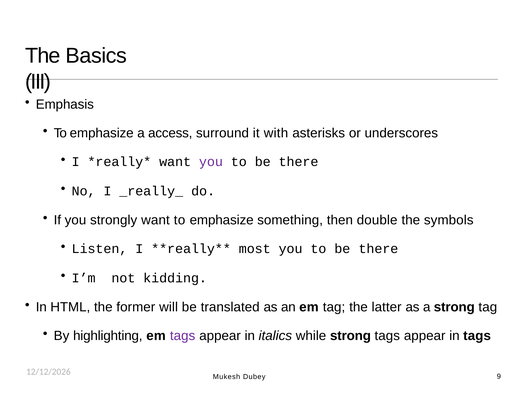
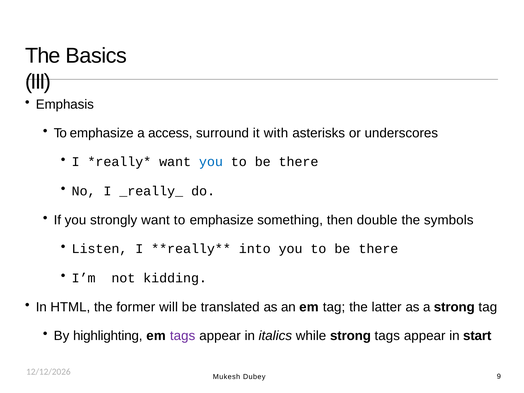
you at (211, 162) colour: purple -> blue
most: most -> into
in tags: tags -> start
